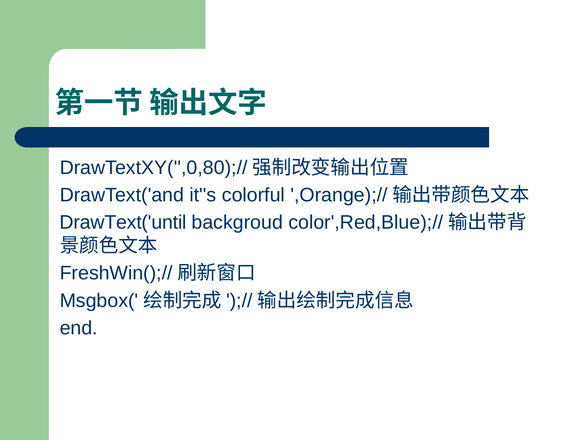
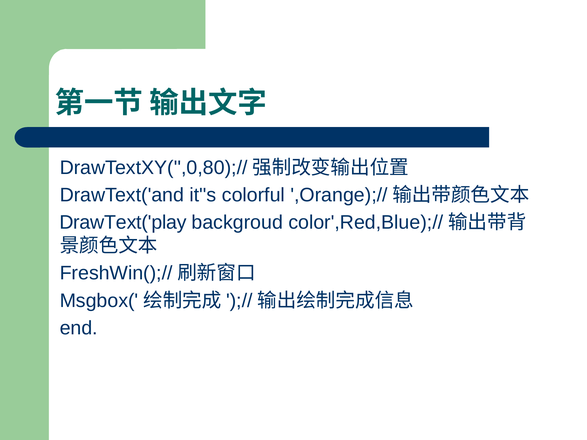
DrawText('until: DrawText('until -> DrawText('play
